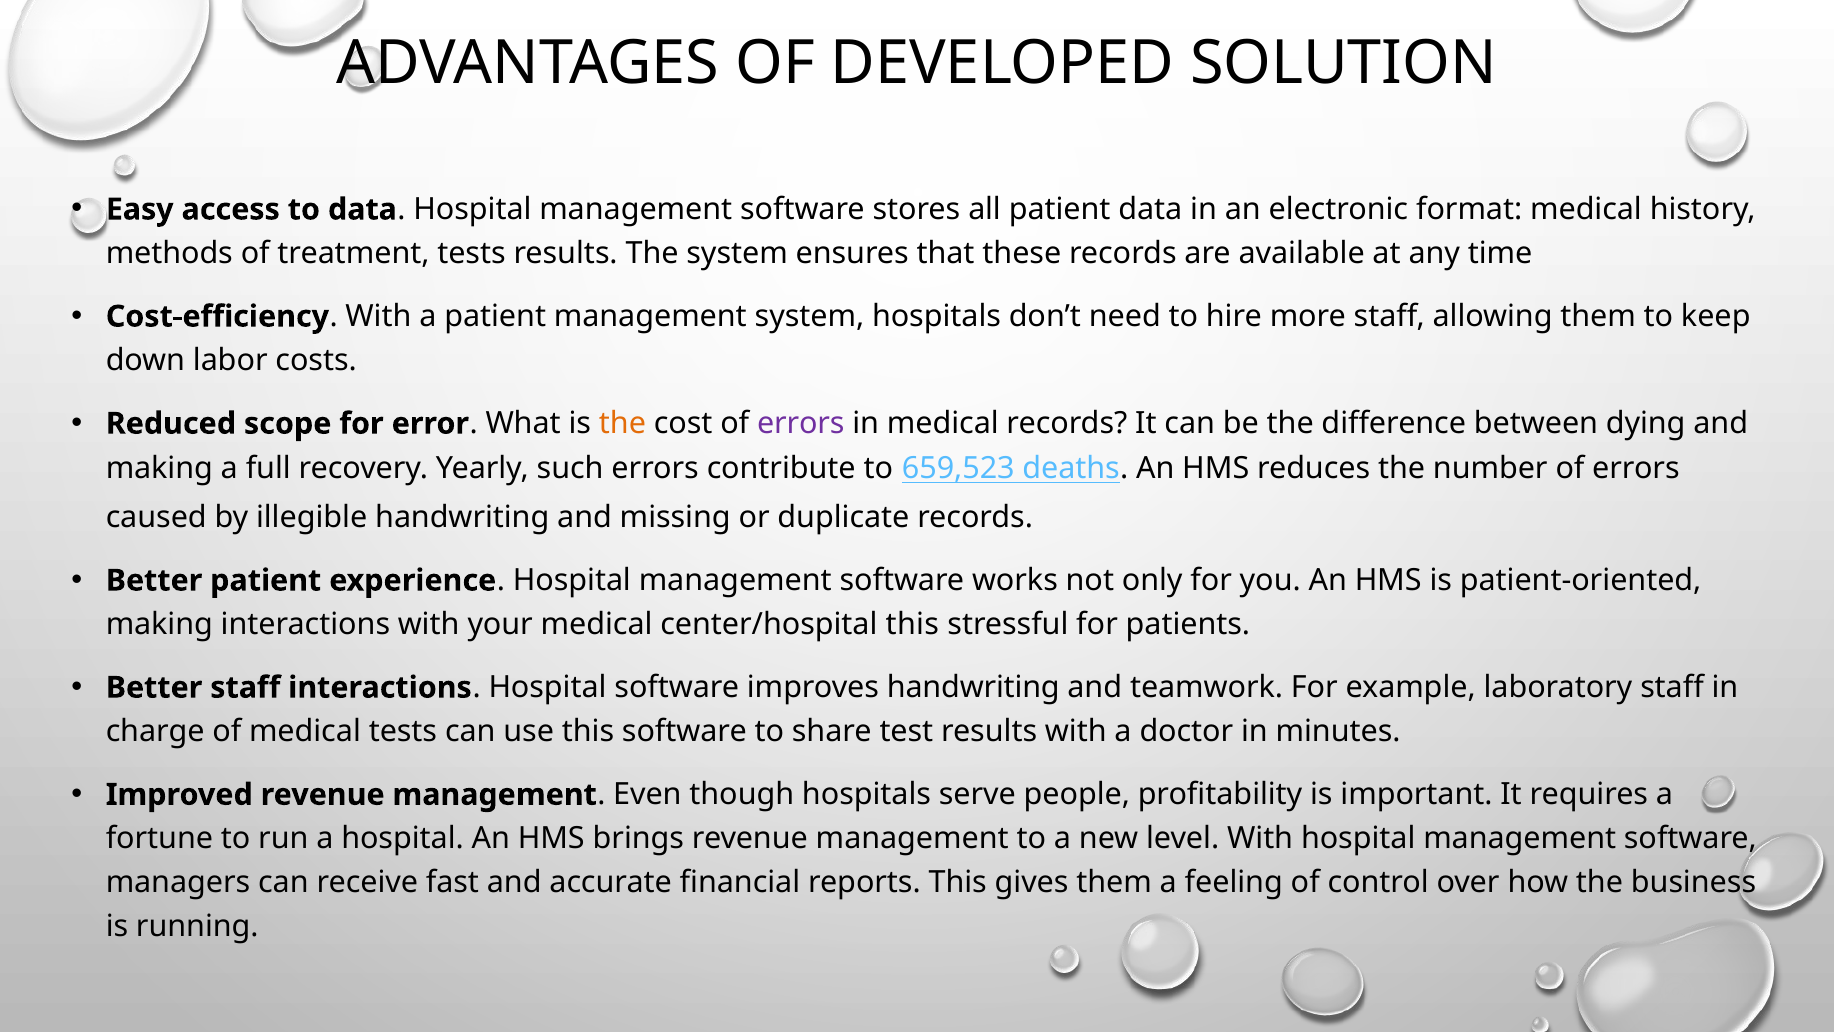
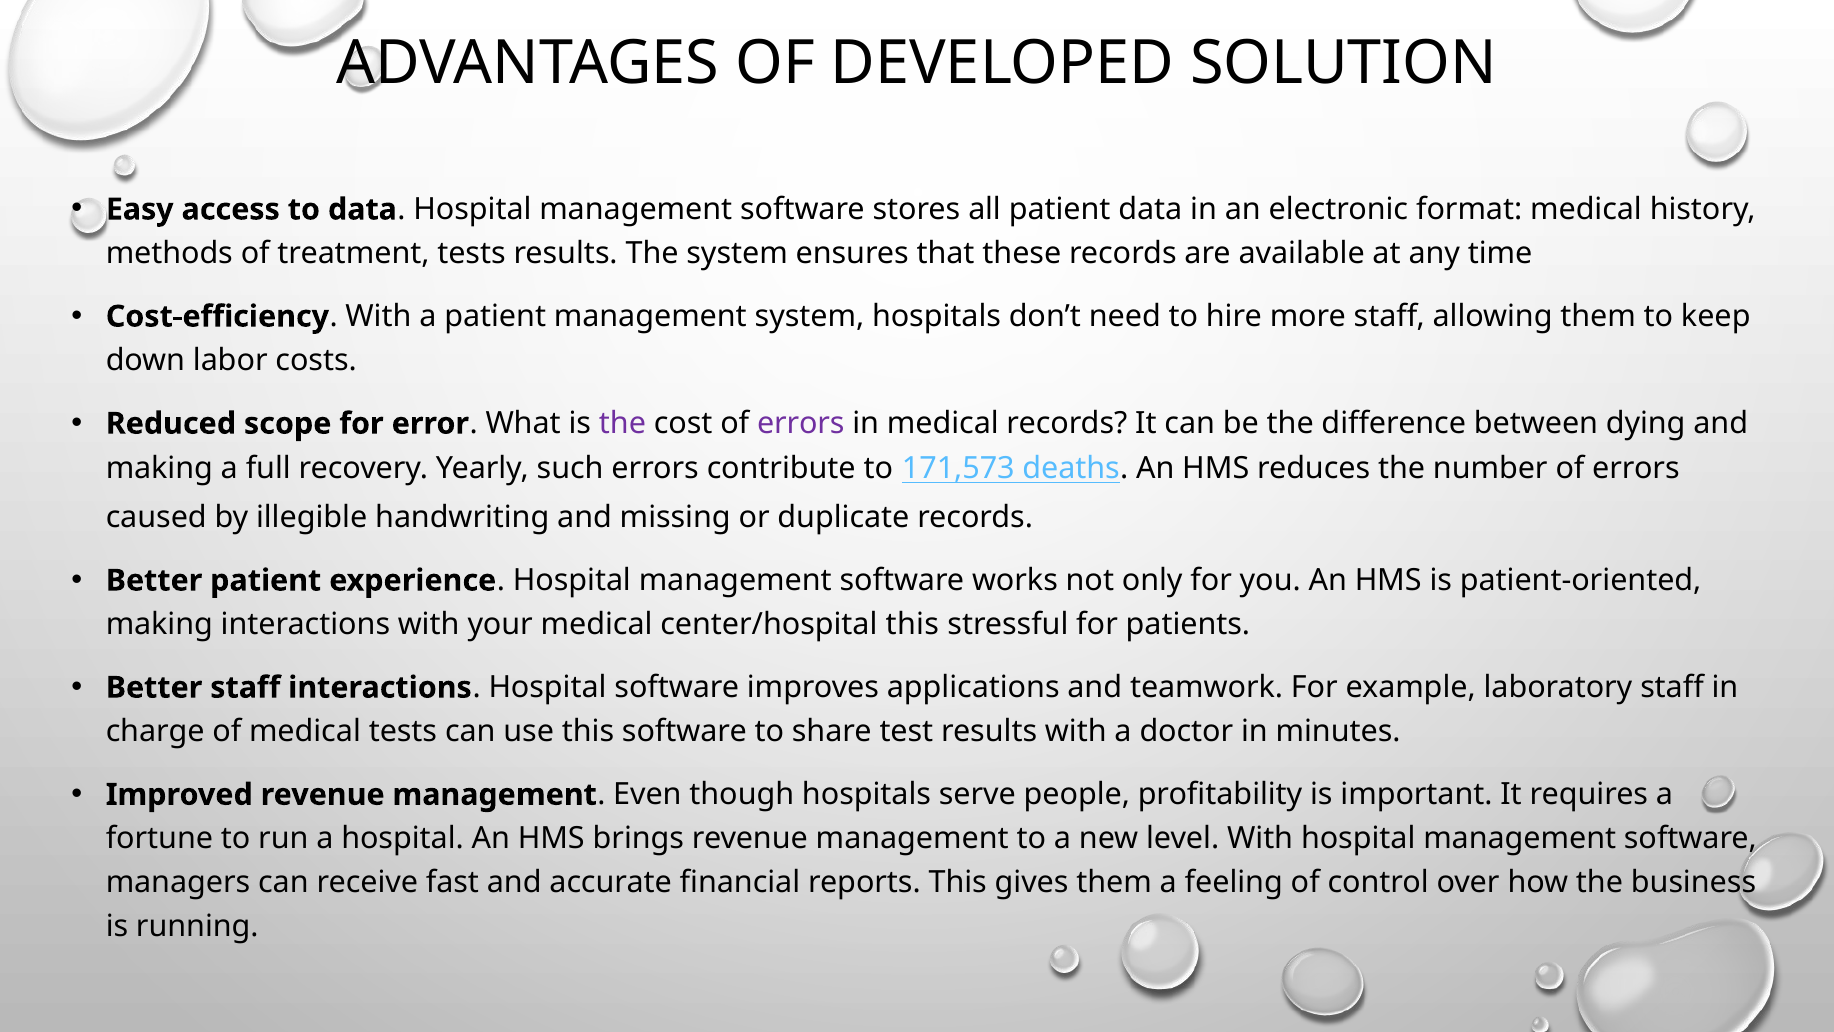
the at (622, 423) colour: orange -> purple
659,523: 659,523 -> 171,573
improves handwriting: handwriting -> applications
